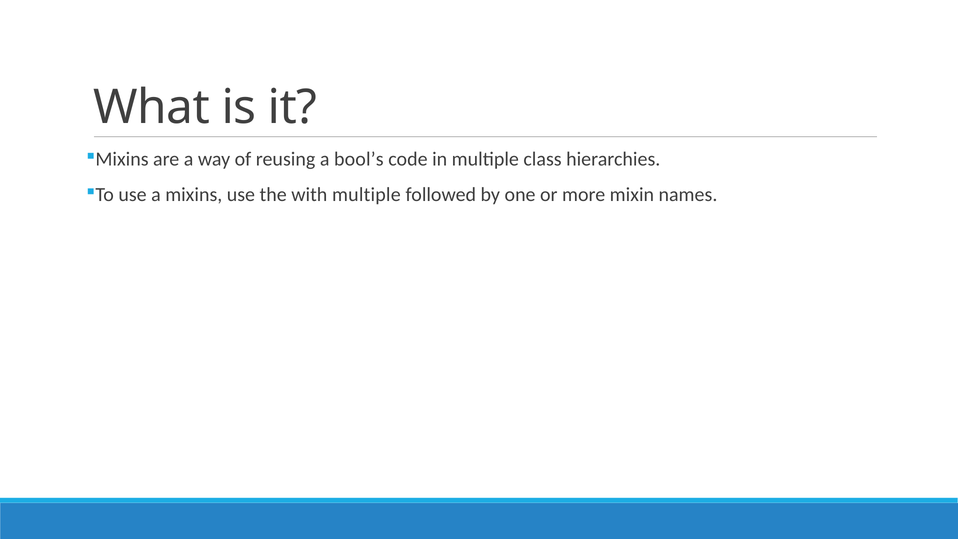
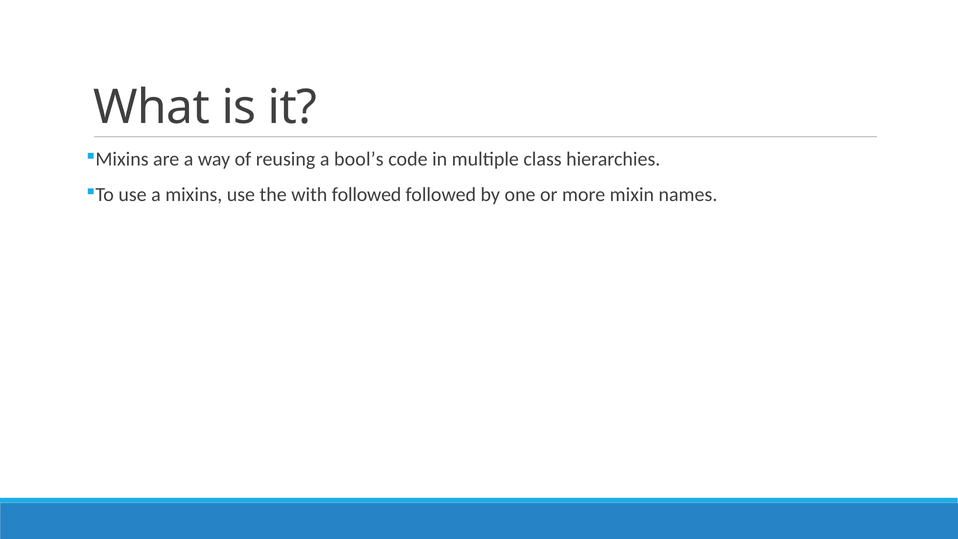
with multiple: multiple -> followed
